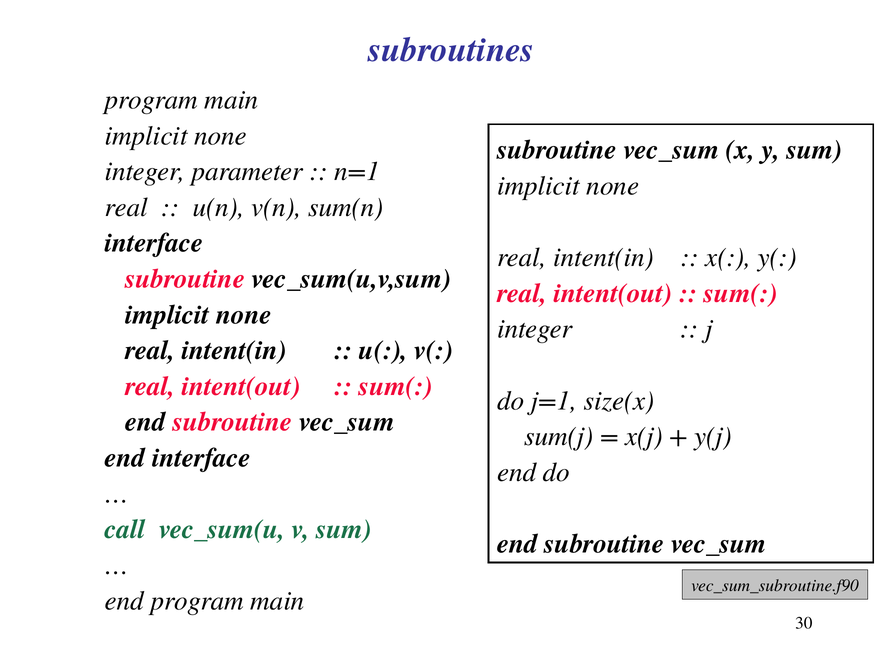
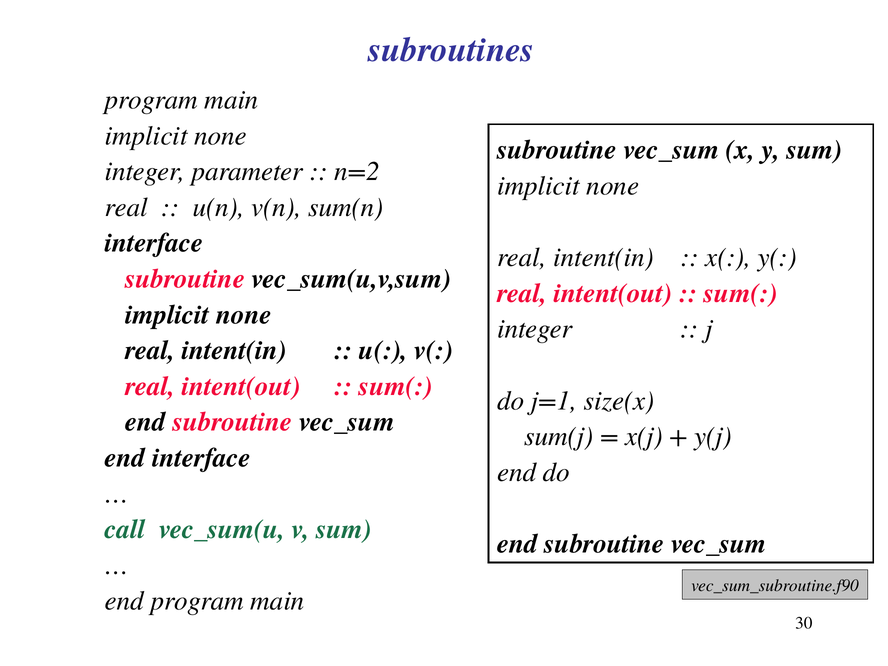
n=1: n=1 -> n=2
